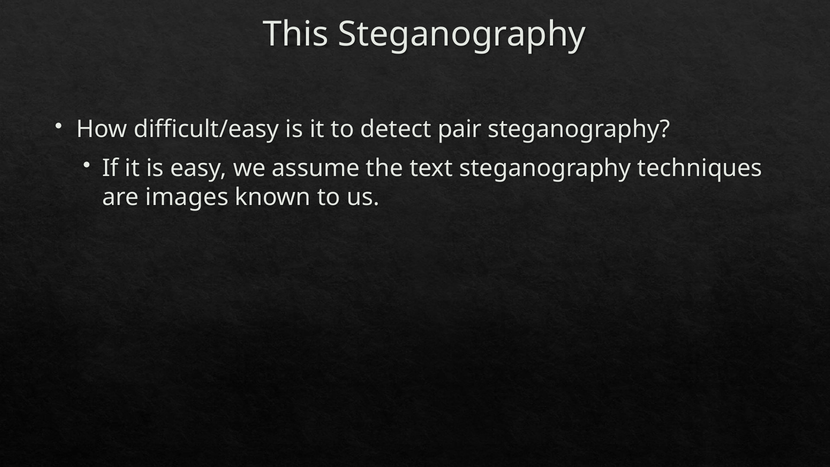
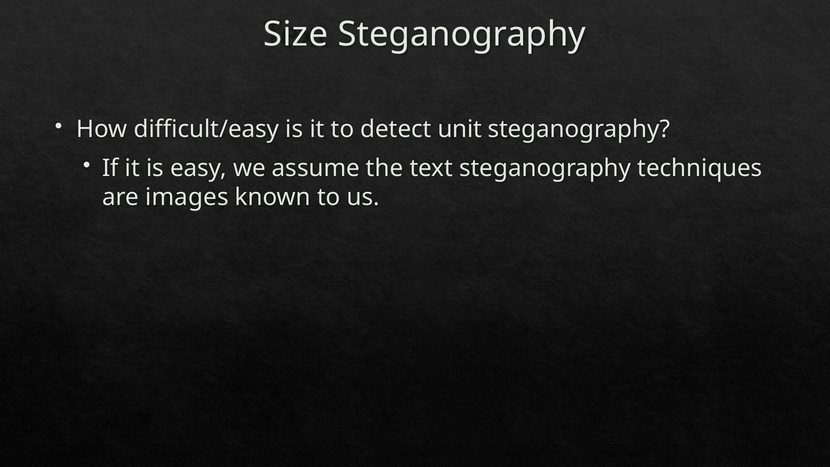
This: This -> Size
pair: pair -> unit
